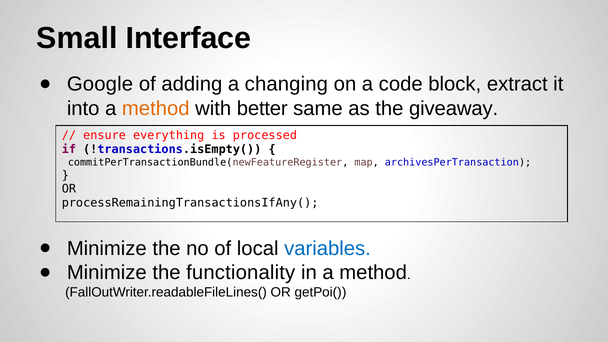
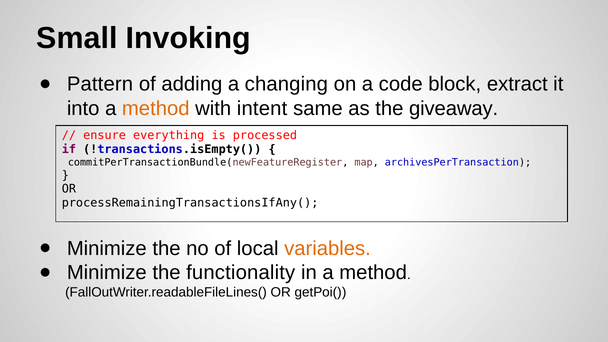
Interface: Interface -> Invoking
Google: Google -> Pattern
better: better -> intent
variables colour: blue -> orange
